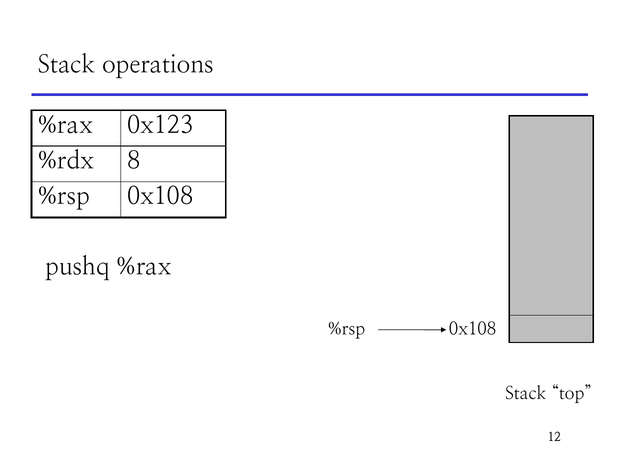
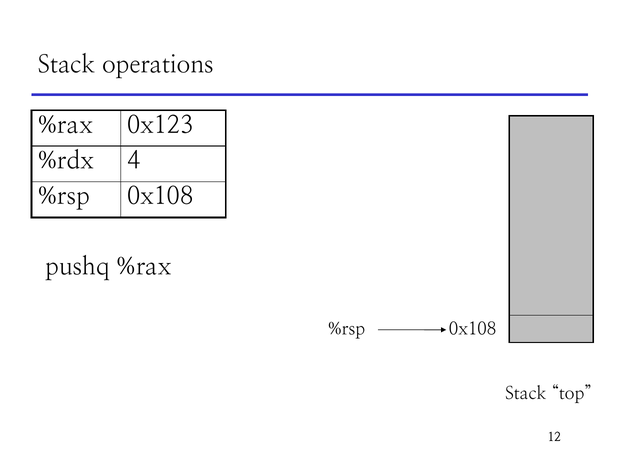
8: 8 -> 4
